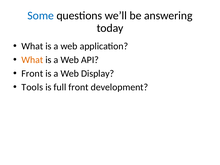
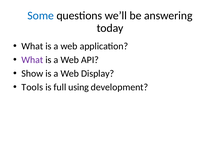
What at (32, 60) colour: orange -> purple
Front at (32, 74): Front -> Show
full front: front -> using
